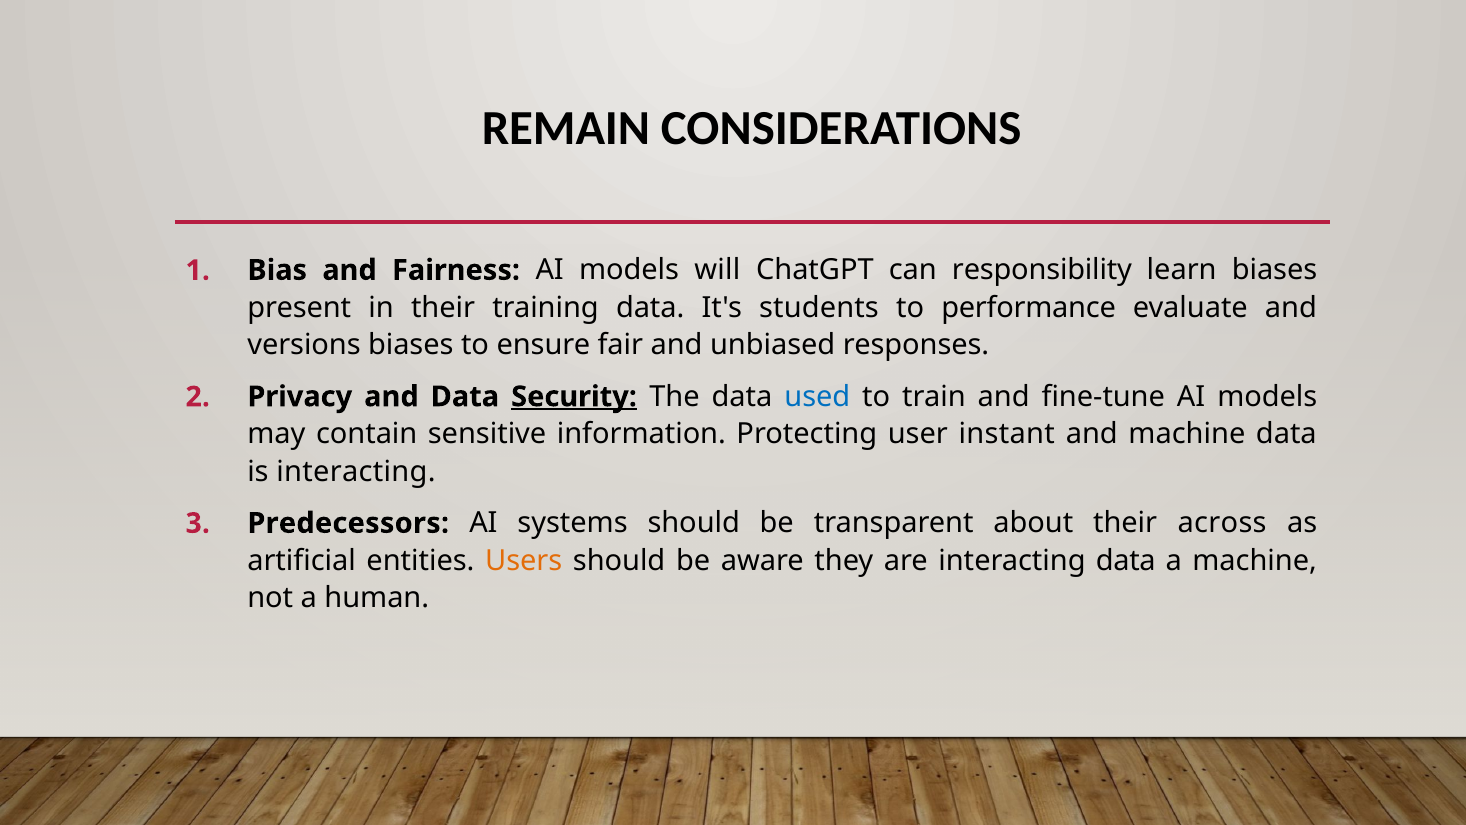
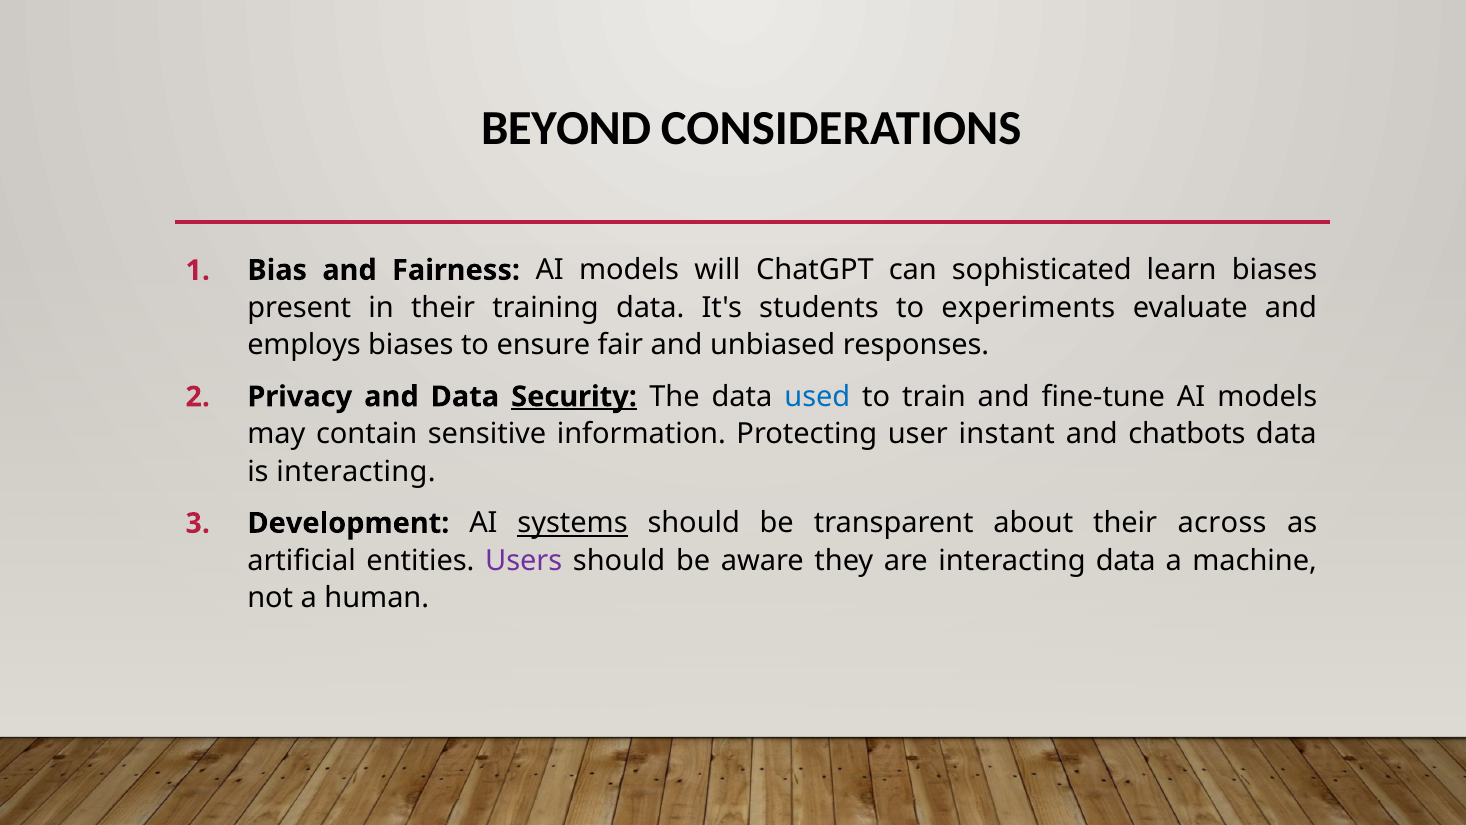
REMAIN: REMAIN -> BEYOND
responsibility: responsibility -> sophisticated
performance: performance -> experiments
versions: versions -> employs
and machine: machine -> chatbots
Predecessors: Predecessors -> Development
systems underline: none -> present
Users colour: orange -> purple
